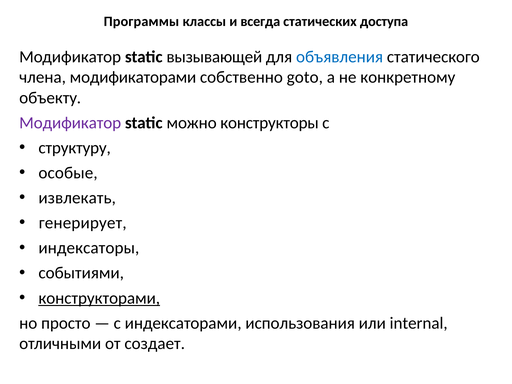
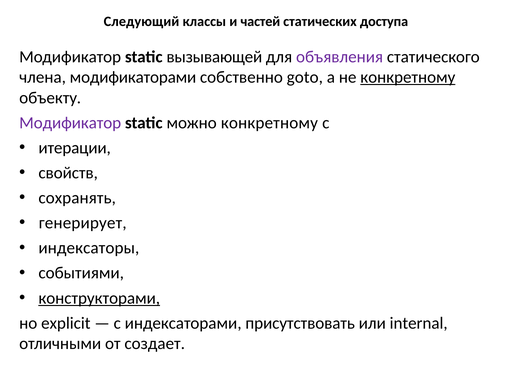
Программы: Программы -> Следующий
всегда: всегда -> частей
объявления colour: blue -> purple
конкретному at (408, 77) underline: none -> present
можно конструкторы: конструкторы -> конкретному
структуру: структуру -> итерации
особые: особые -> свойств
извлекать: извлекать -> сохранять
просто: просто -> explicit
использования: использования -> присутствовать
